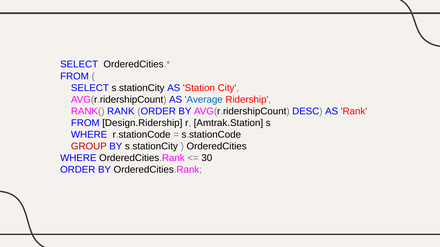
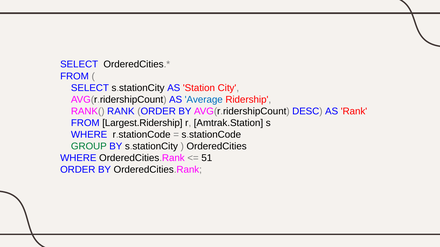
Design.Ridership: Design.Ridership -> Largest.Ridership
GROUP colour: red -> green
30: 30 -> 51
